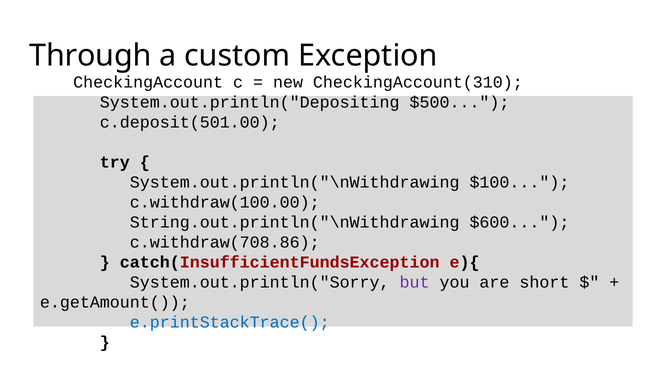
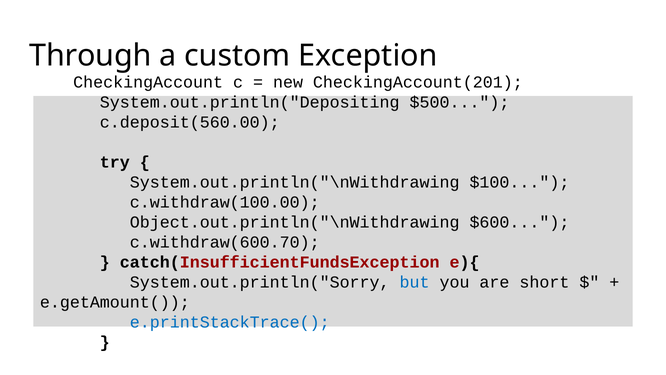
CheckingAccount(310: CheckingAccount(310 -> CheckingAccount(201
c.deposit(501.00: c.deposit(501.00 -> c.deposit(560.00
String.out.println("\nWithdrawing: String.out.println("\nWithdrawing -> Object.out.println("\nWithdrawing
c.withdraw(708.86: c.withdraw(708.86 -> c.withdraw(600.70
but colour: purple -> blue
